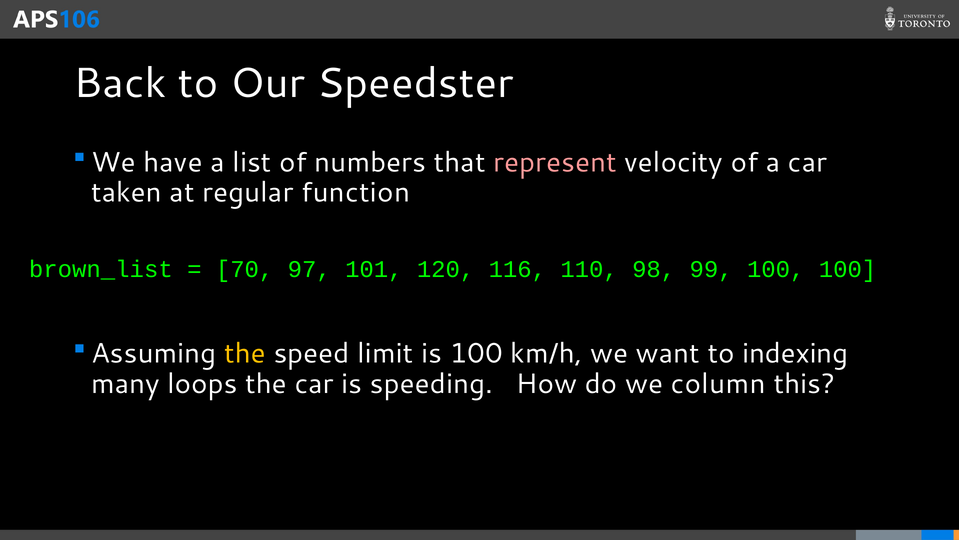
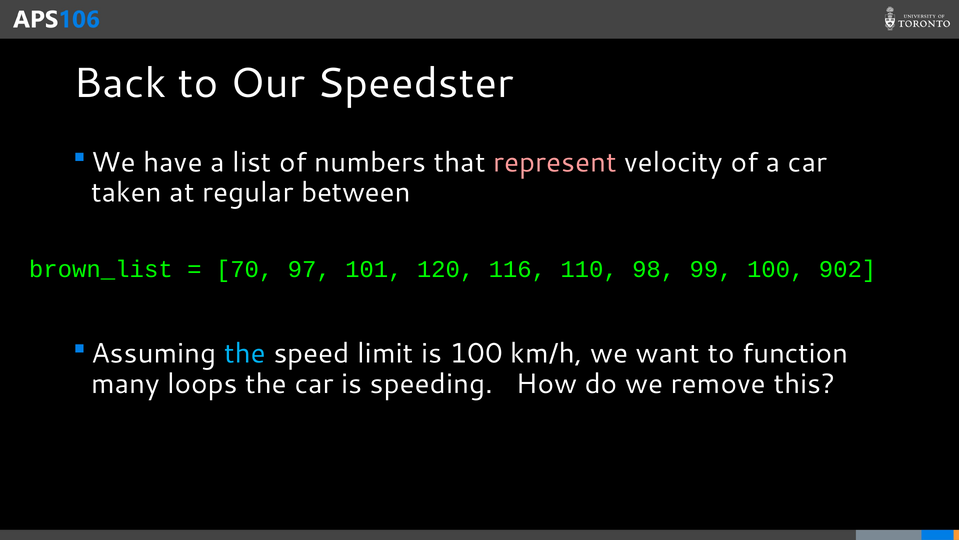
function: function -> between
100 100: 100 -> 902
the at (245, 353) colour: yellow -> light blue
indexing: indexing -> function
column: column -> remove
